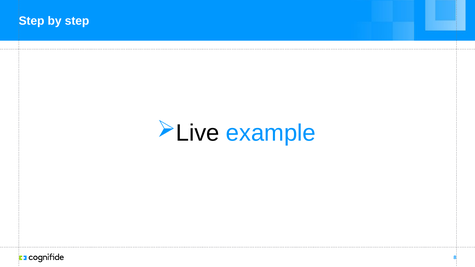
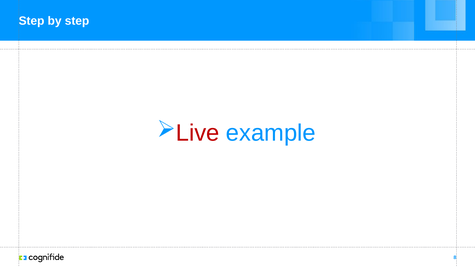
Live colour: black -> red
